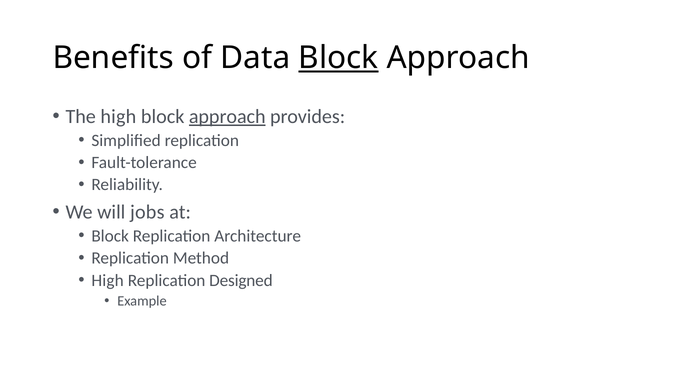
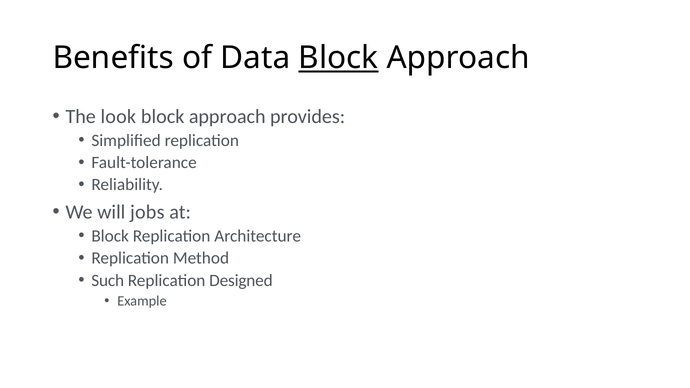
The high: high -> look
approach at (227, 117) underline: present -> none
High at (108, 280): High -> Such
